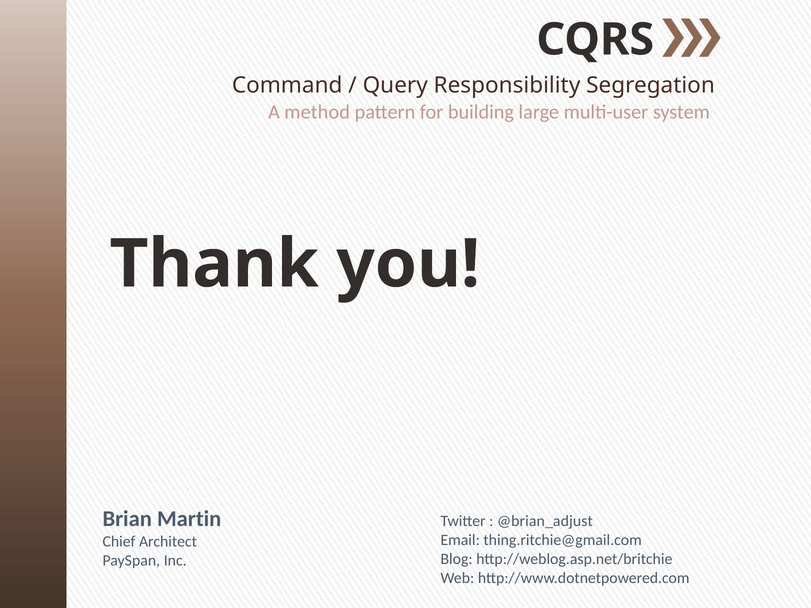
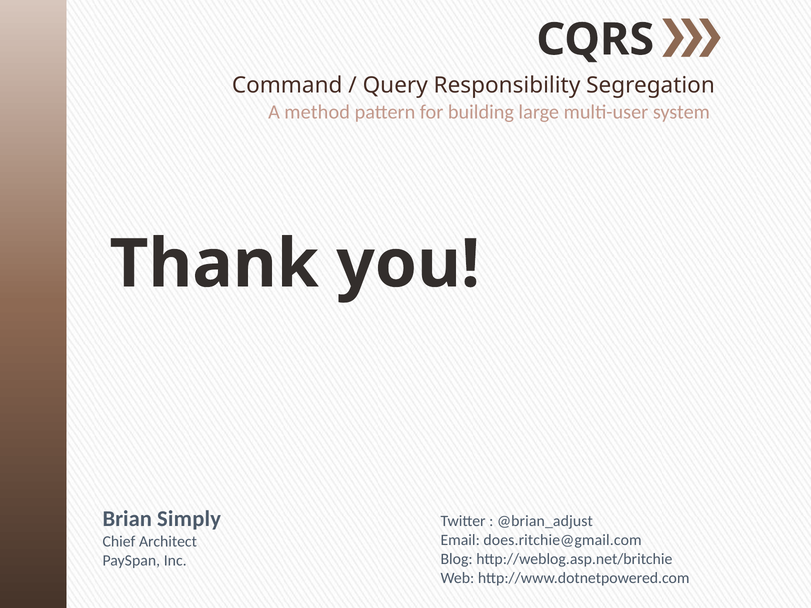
Martin: Martin -> Simply
thing.ritchie@gmail.com: thing.ritchie@gmail.com -> does.ritchie@gmail.com
